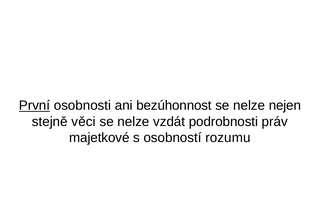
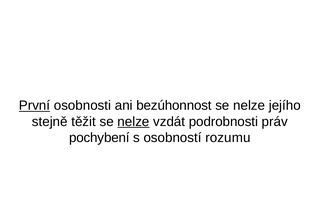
nejen: nejen -> jejího
věci: věci -> těžit
nelze at (133, 121) underline: none -> present
majetkové: majetkové -> pochybení
